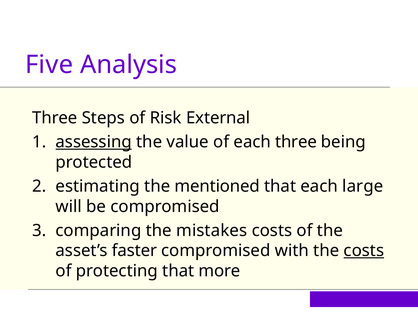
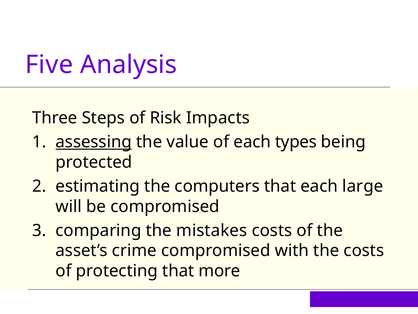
External: External -> Impacts
each three: three -> types
mentioned: mentioned -> computers
faster: faster -> crime
costs at (364, 250) underline: present -> none
